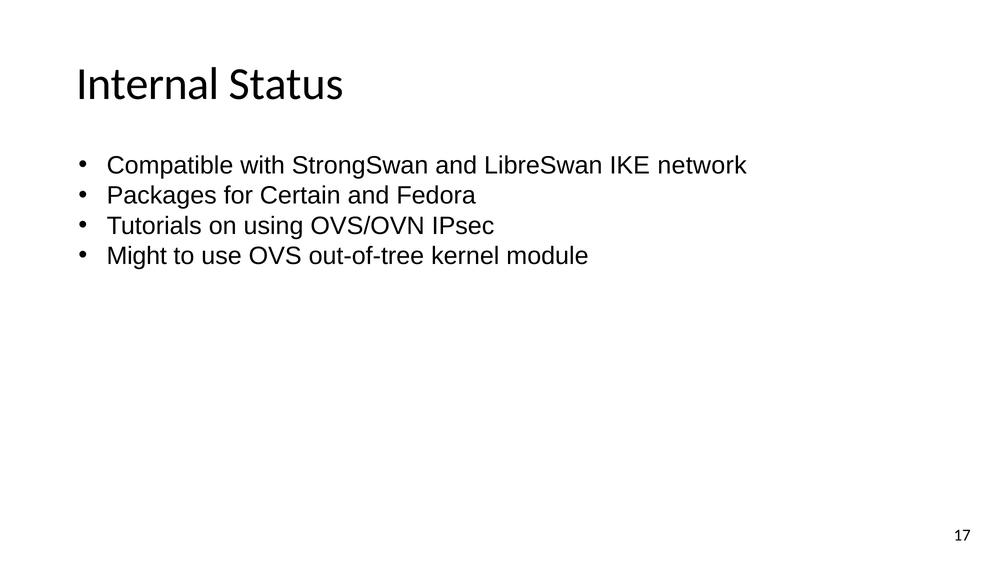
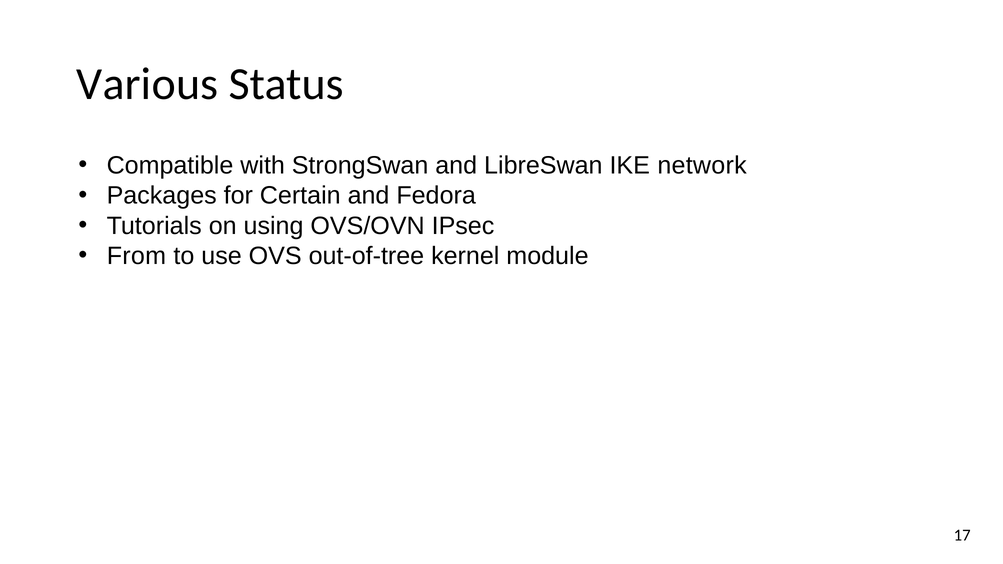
Internal: Internal -> Various
Might: Might -> From
